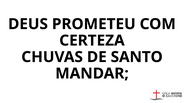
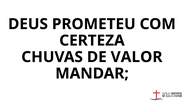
SANTO: SANTO -> VALOR
